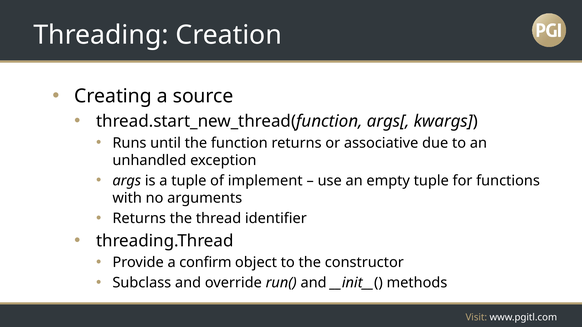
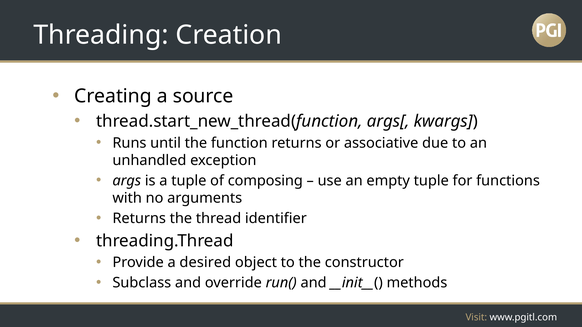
implement: implement -> composing
confirm: confirm -> desired
